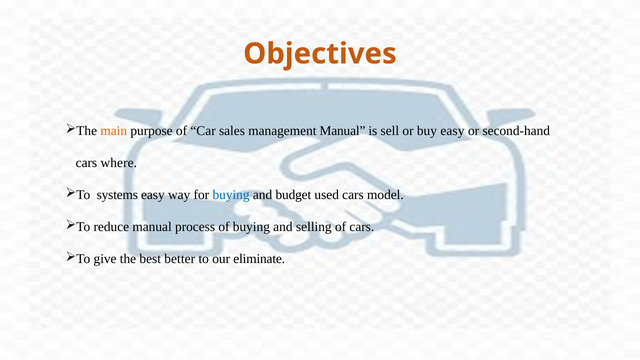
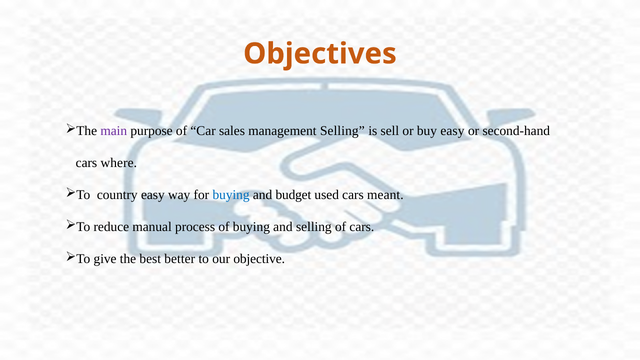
main colour: orange -> purple
management Manual: Manual -> Selling
systems: systems -> country
model: model -> meant
eliminate: eliminate -> objective
